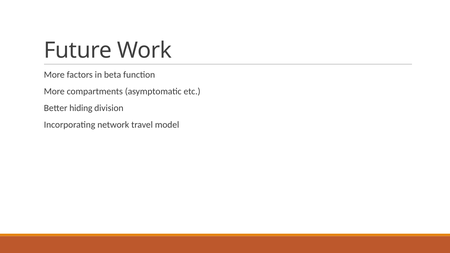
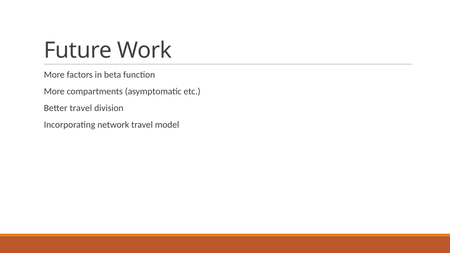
Better hiding: hiding -> travel
